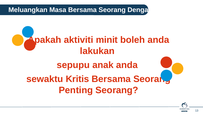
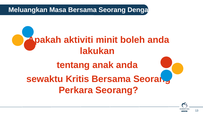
sepupu: sepupu -> tentang
Penting: Penting -> Perkara
